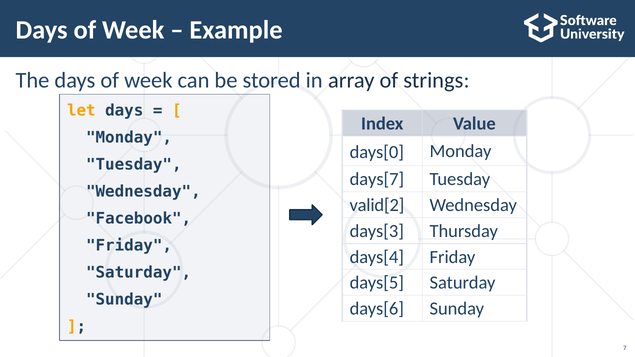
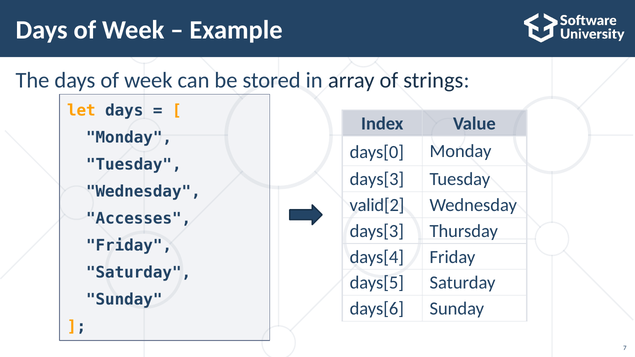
days[7 at (377, 179): days[7 -> days[3
Facebook: Facebook -> Accesses
